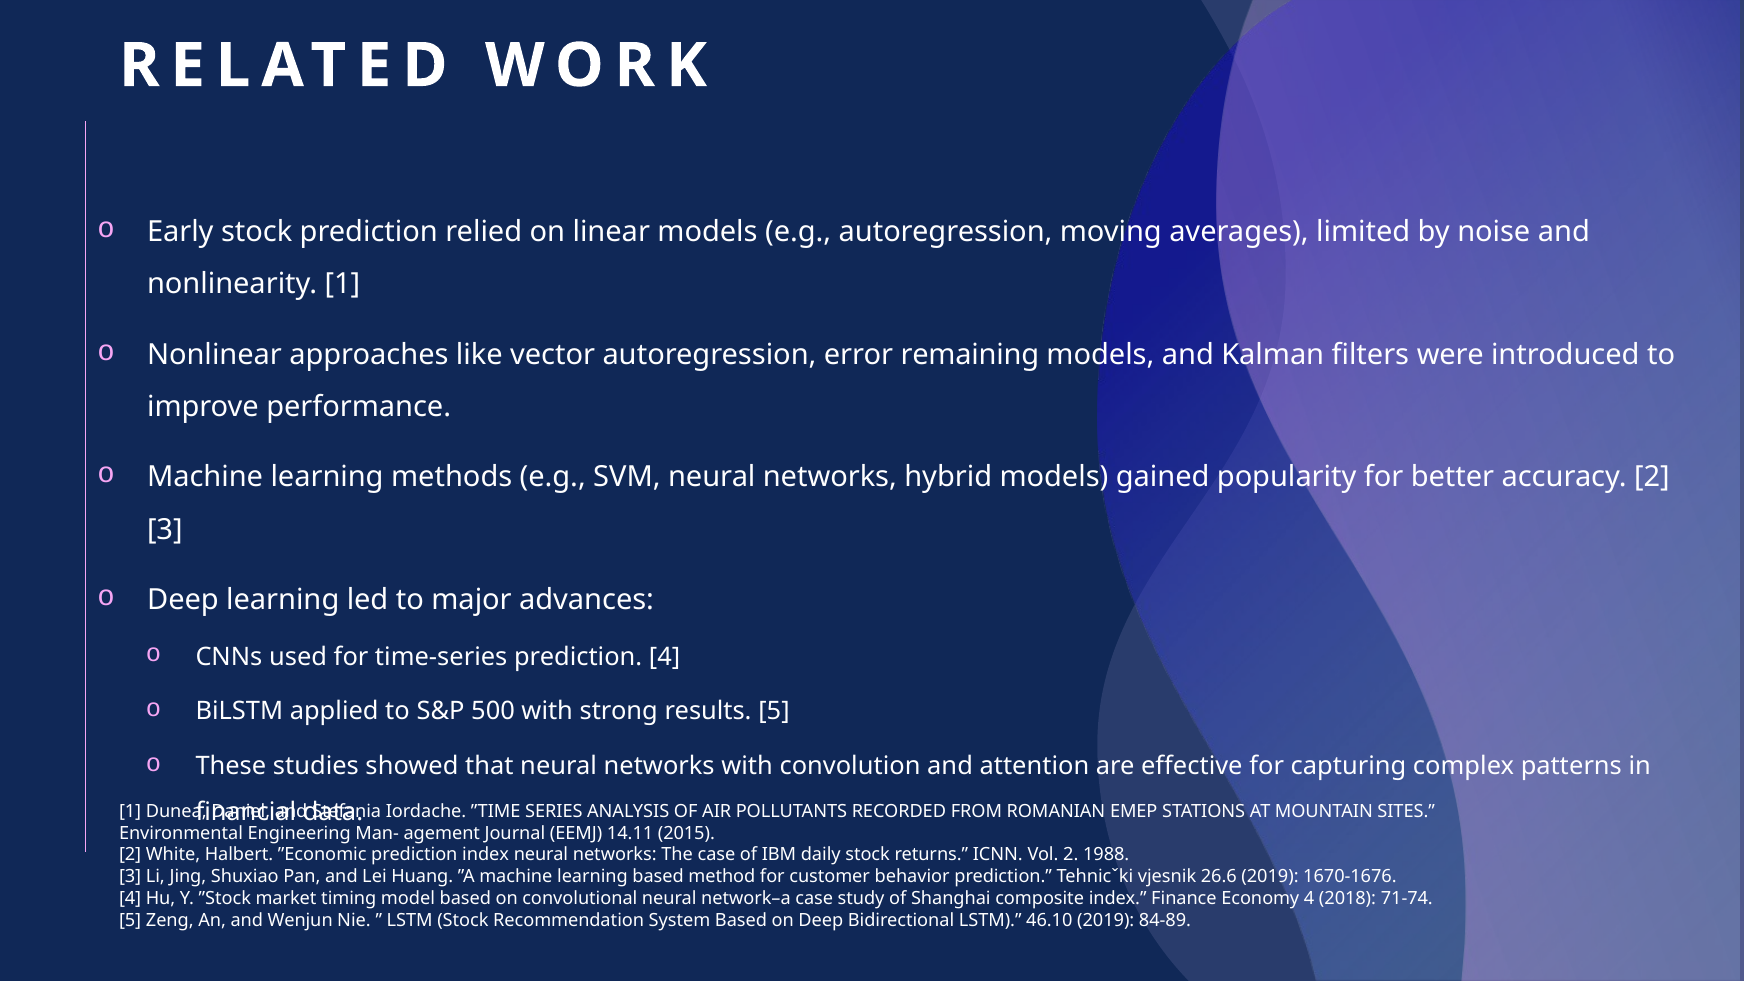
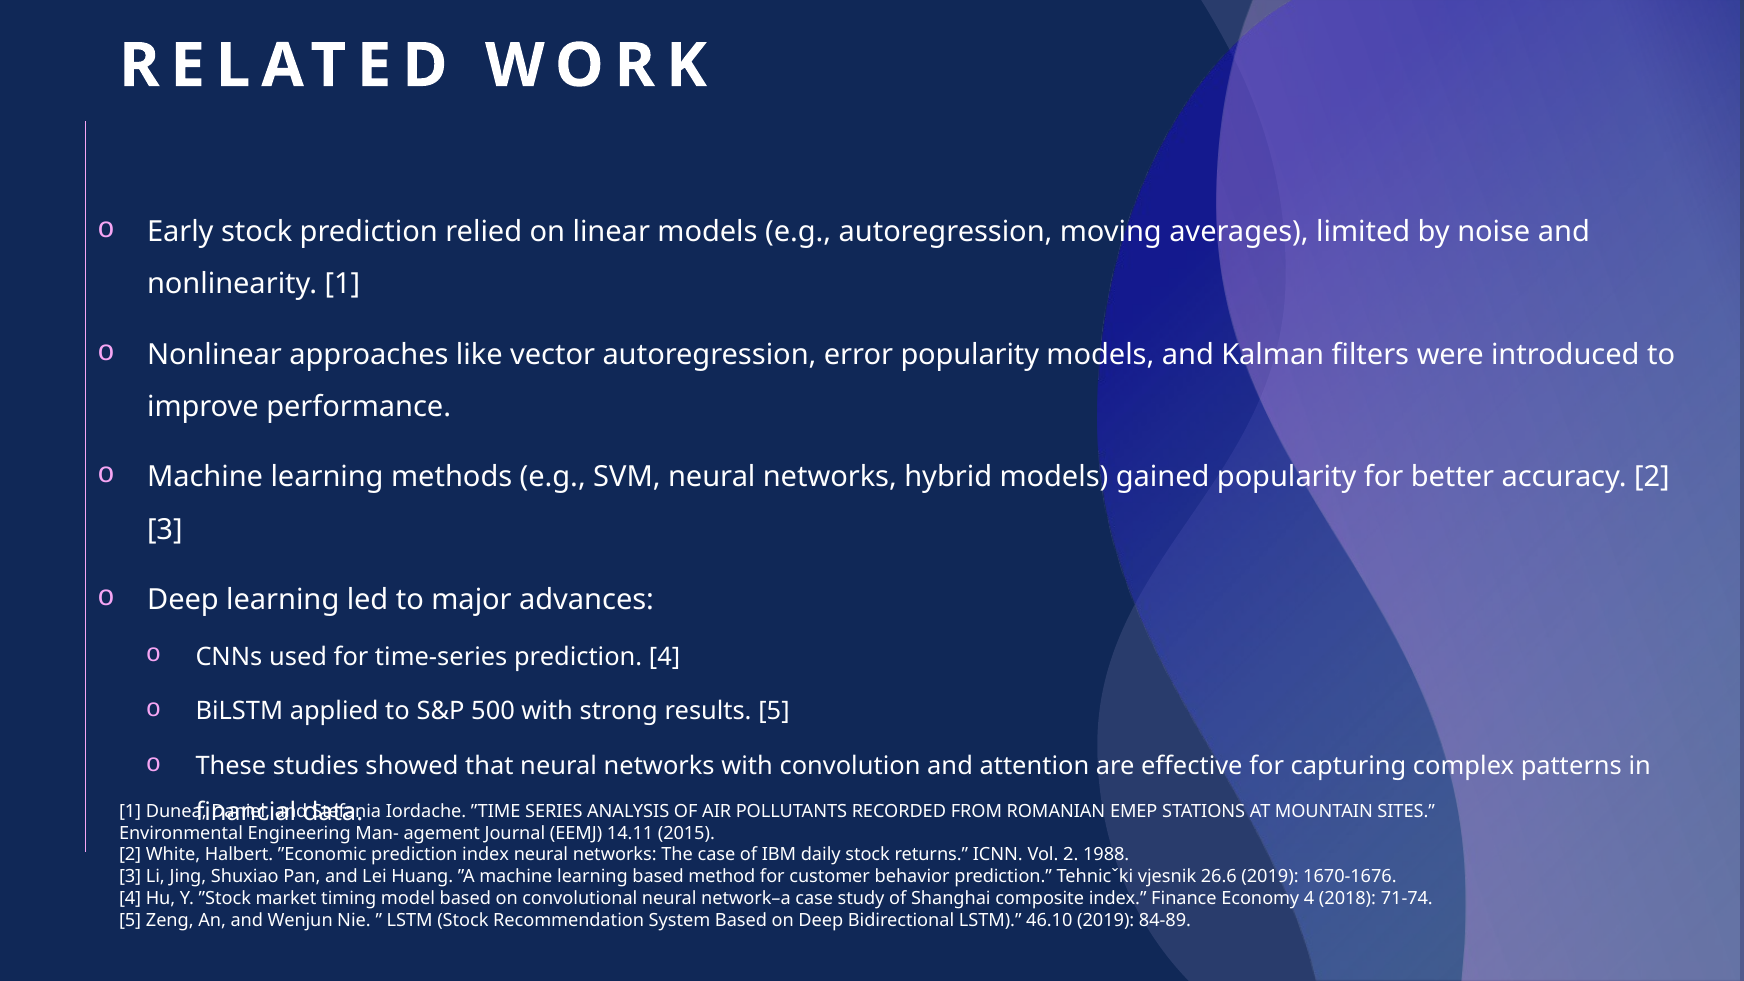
error remaining: remaining -> popularity
